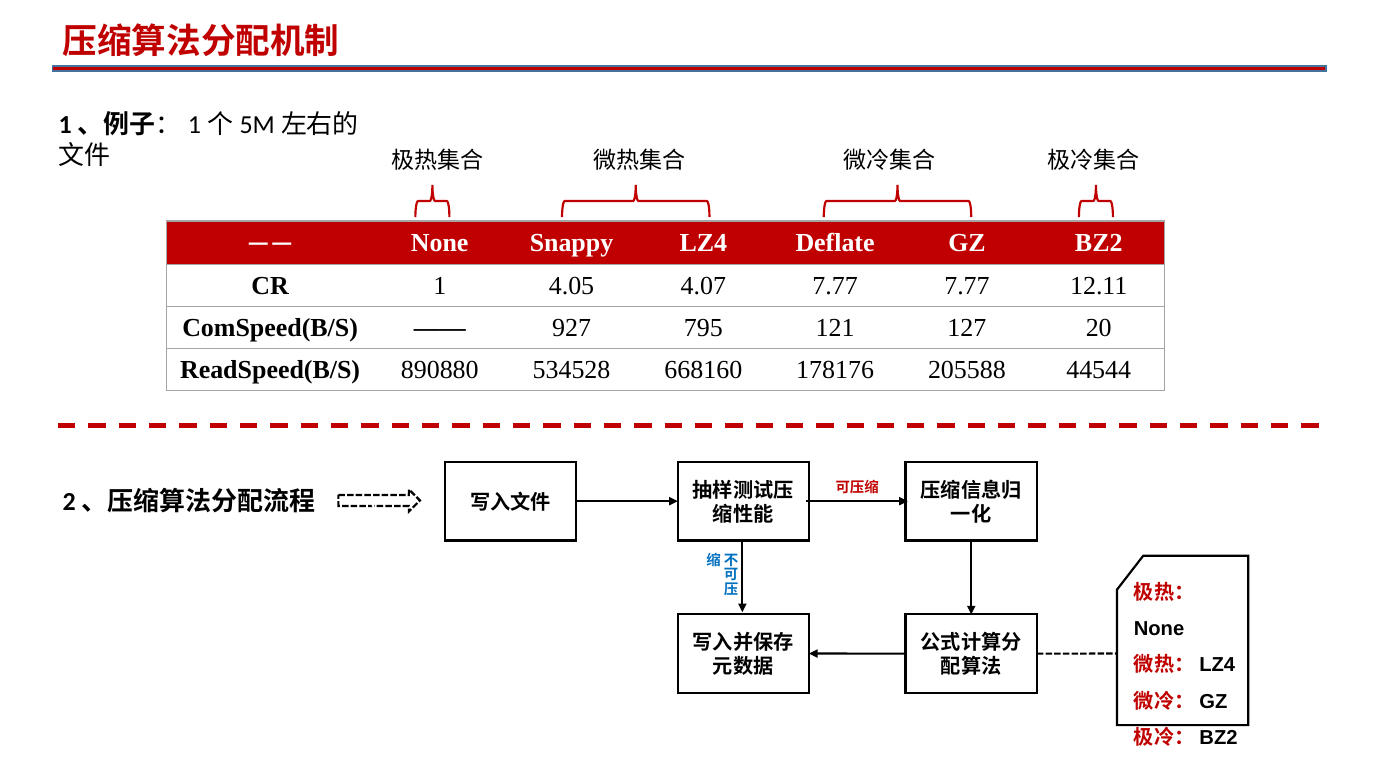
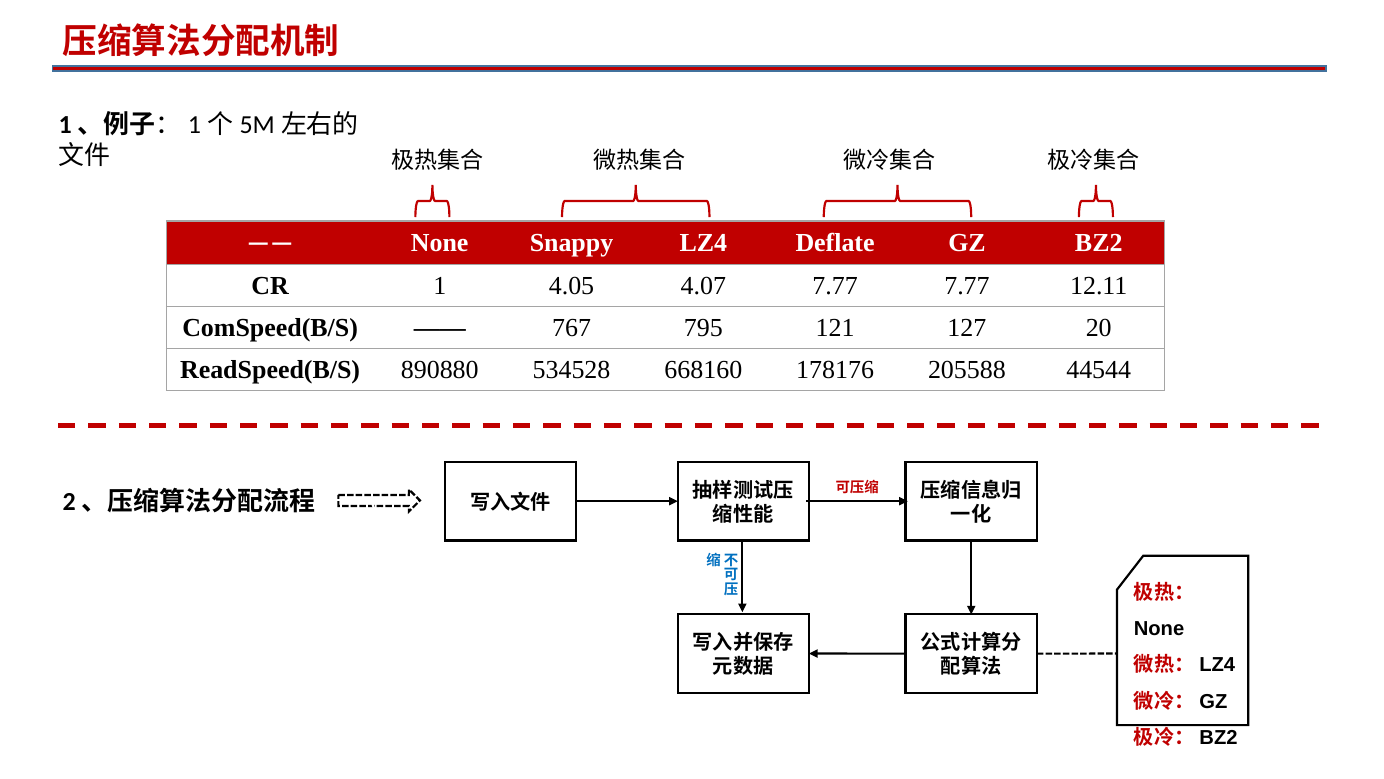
927: 927 -> 767
